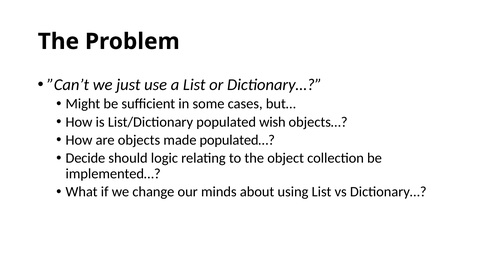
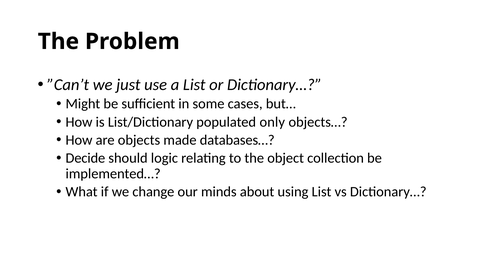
wish: wish -> only
populated…: populated… -> databases…
